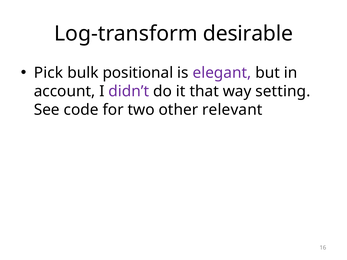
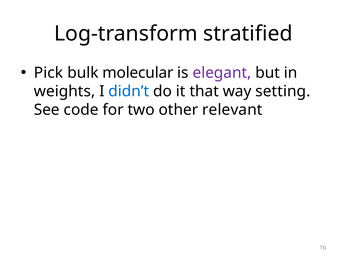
desirable: desirable -> stratified
positional: positional -> molecular
account: account -> weights
didn’t colour: purple -> blue
